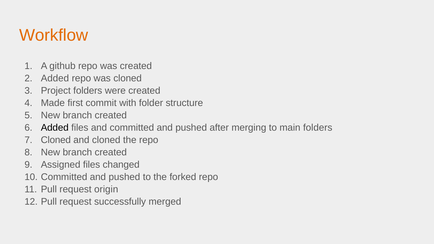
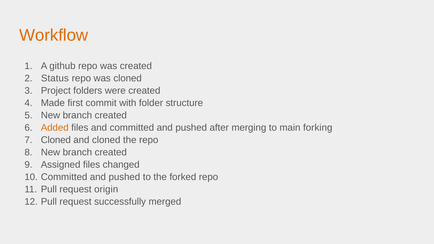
Added at (55, 78): Added -> Status
Added at (55, 128) colour: black -> orange
main folders: folders -> forking
